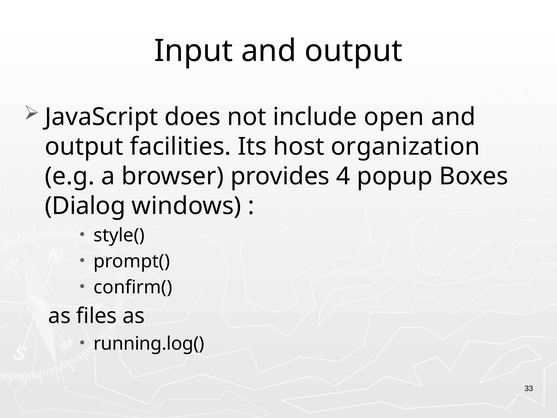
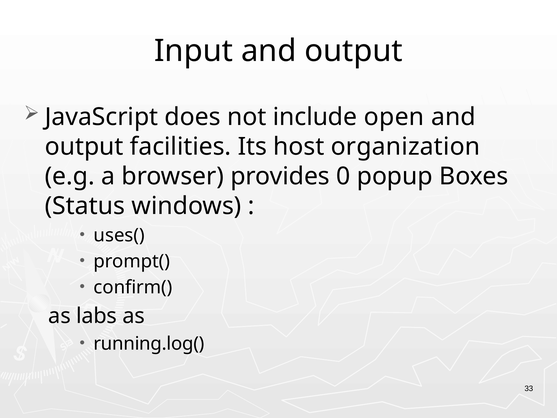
4: 4 -> 0
Dialog: Dialog -> Status
style(: style( -> uses(
files: files -> labs
